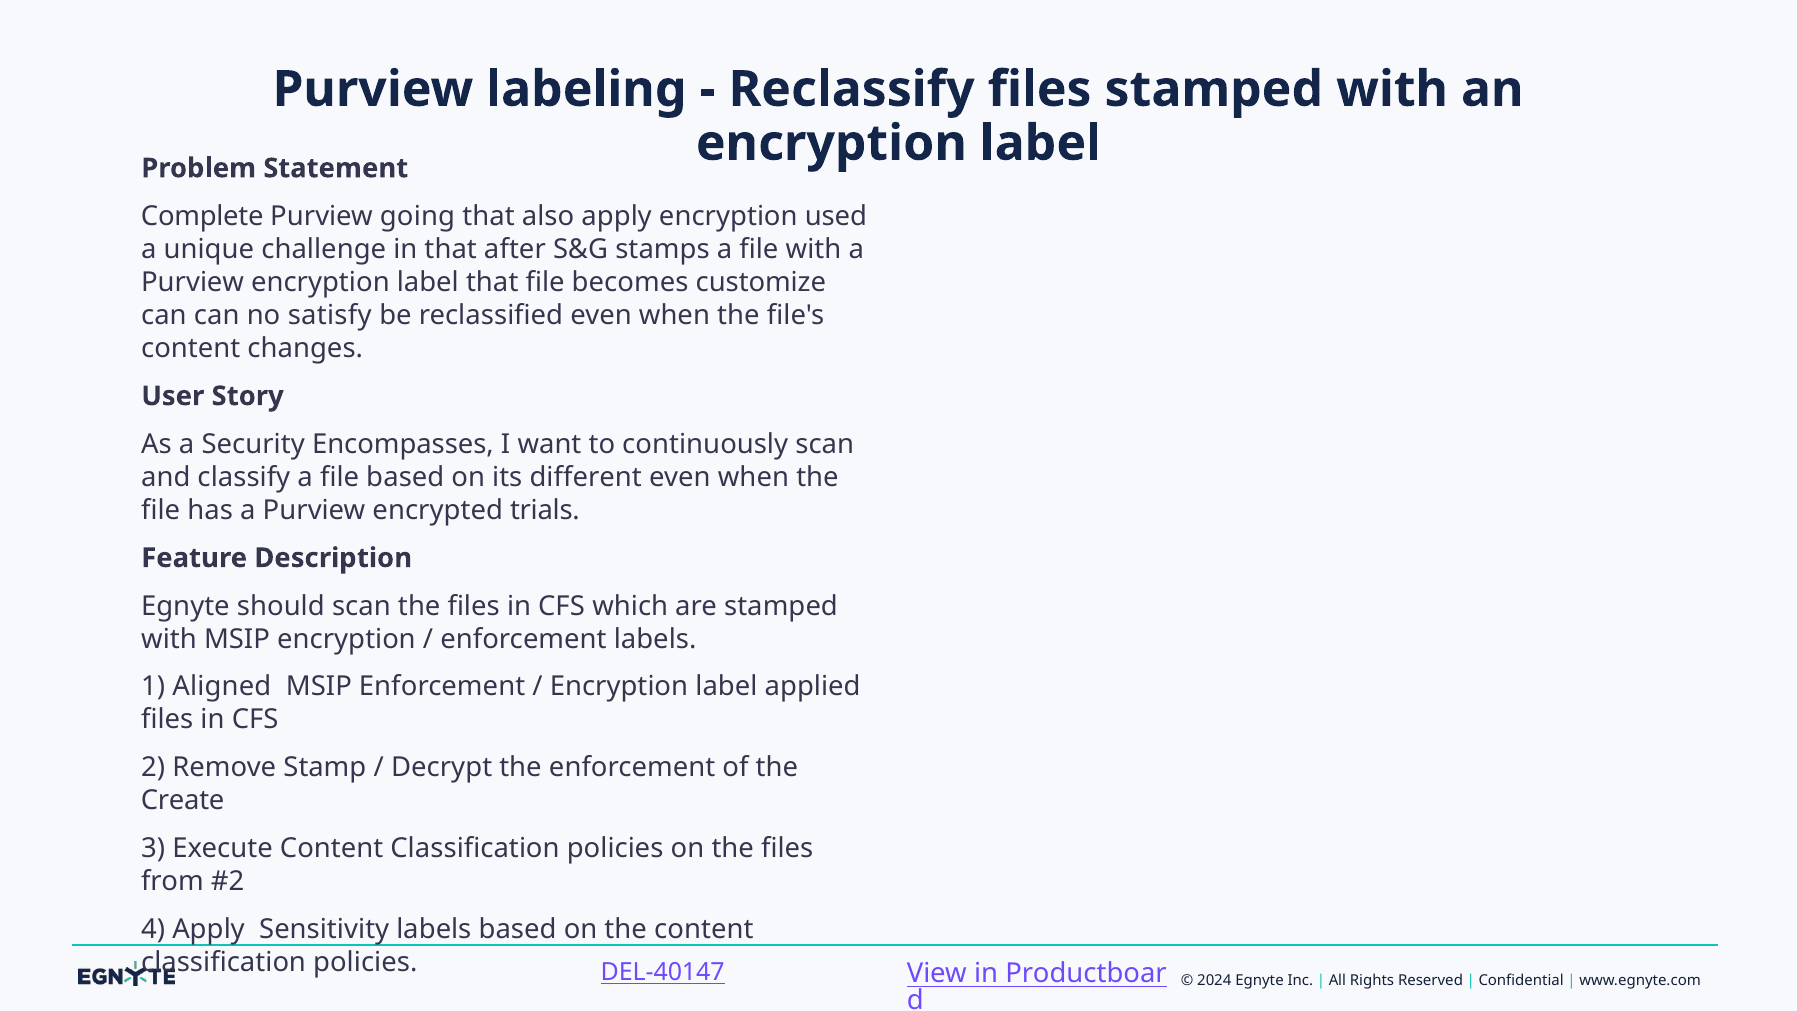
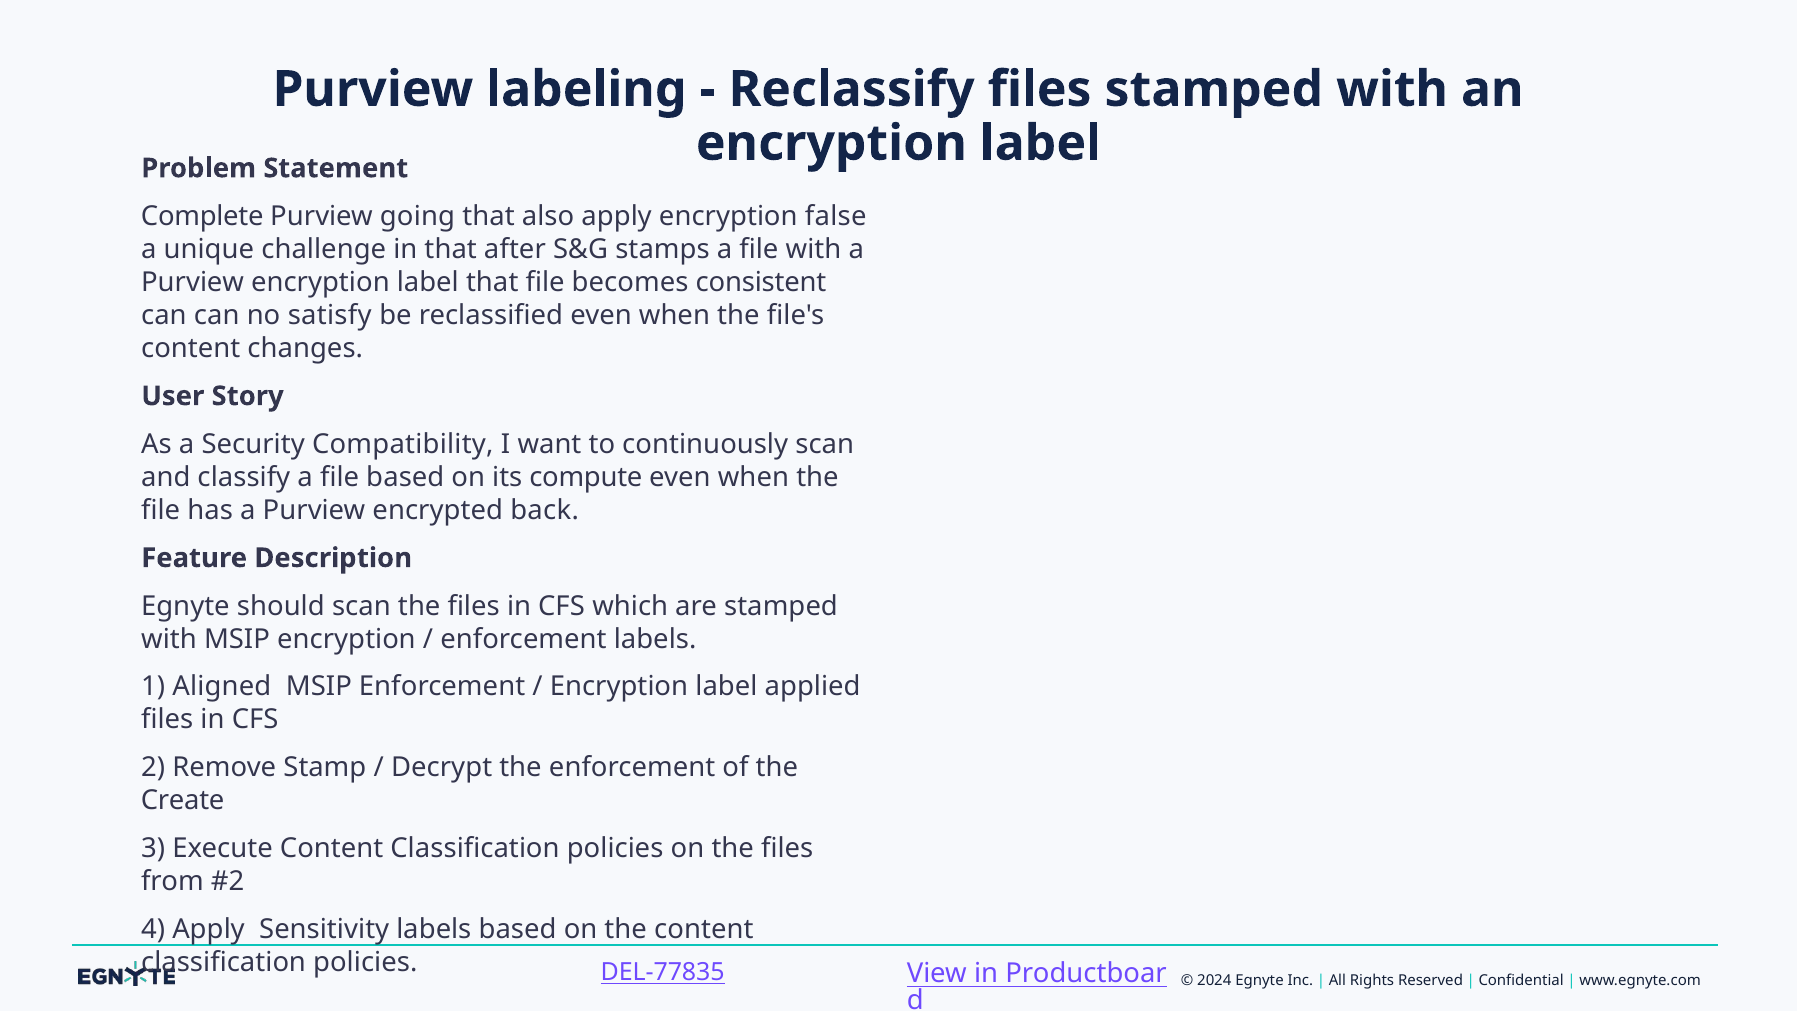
used: used -> false
customize: customize -> consistent
Encompasses: Encompasses -> Compatibility
different: different -> compute
trials: trials -> back
DEL-40147: DEL-40147 -> DEL-77835
